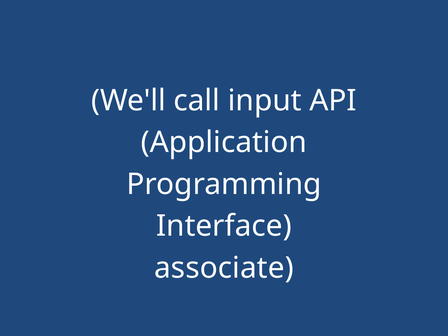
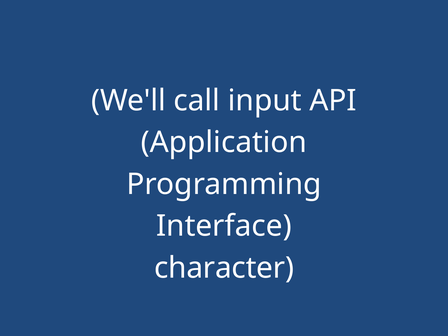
associate: associate -> character
